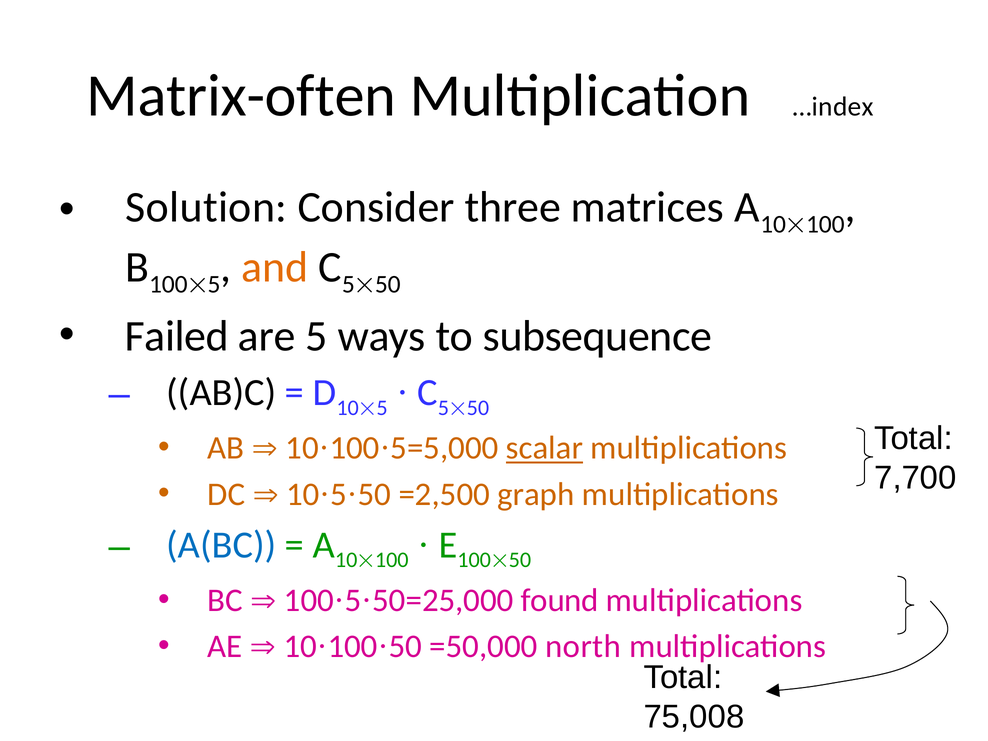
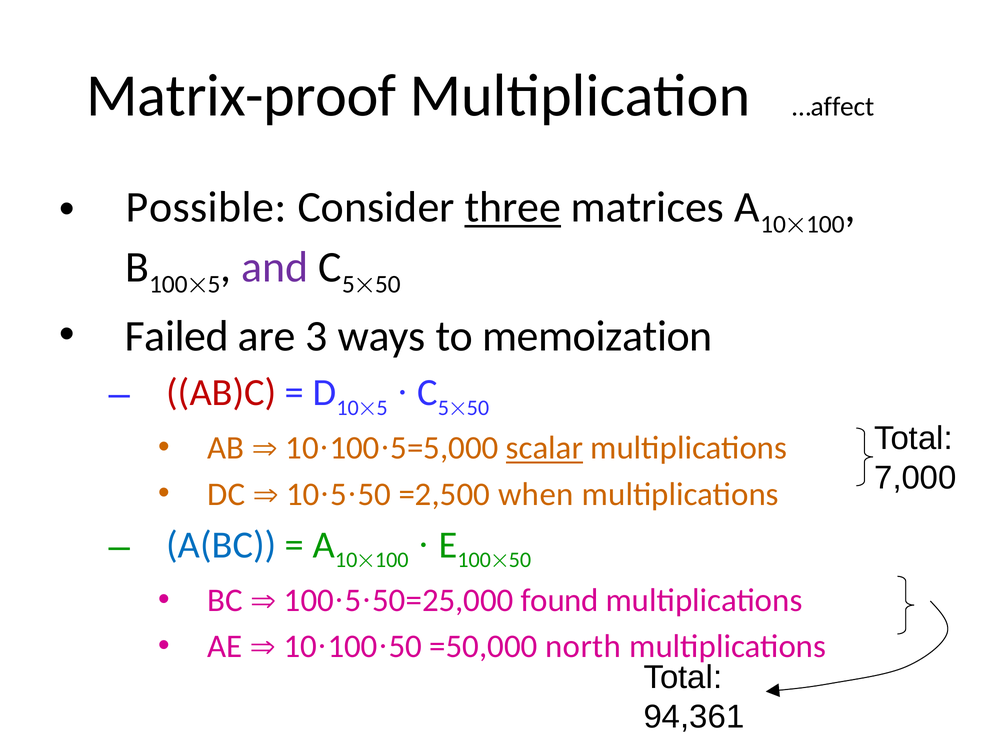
Matrix-often: Matrix-often -> Matrix-proof
…index: …index -> …affect
Solution: Solution -> Possible
three underline: none -> present
and colour: orange -> purple
5: 5 -> 3
subsequence: subsequence -> memoization
AB)C colour: black -> red
7,700: 7,700 -> 7,000
graph: graph -> when
75,008: 75,008 -> 94,361
